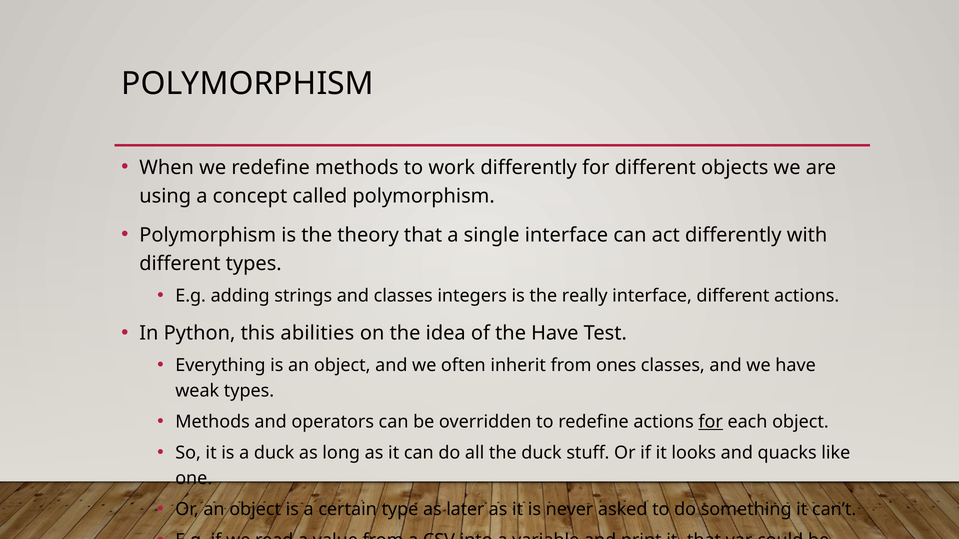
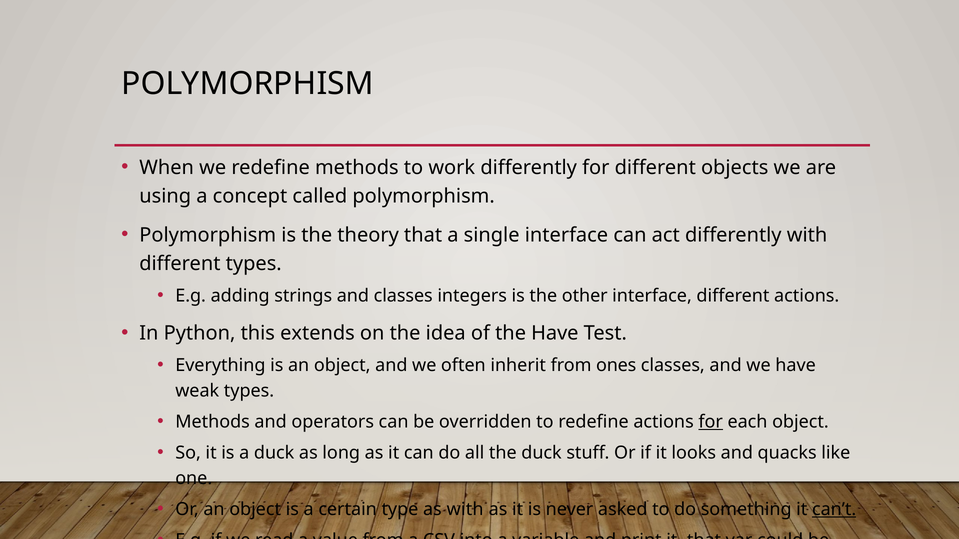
really: really -> other
abilities: abilities -> extends
as later: later -> with
can’t underline: none -> present
